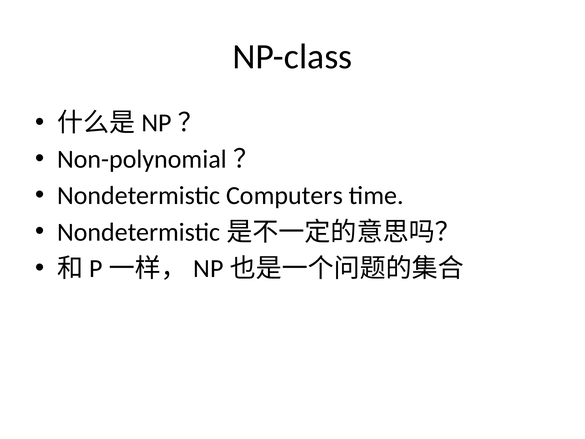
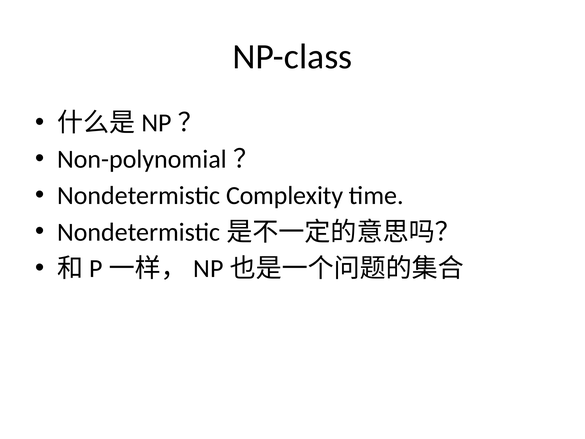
Computers: Computers -> Complexity
